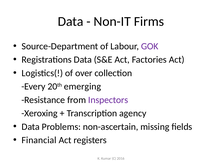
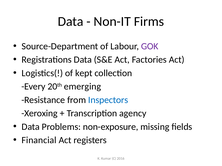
over: over -> kept
Inspectors colour: purple -> blue
non-ascertain: non-ascertain -> non-exposure
